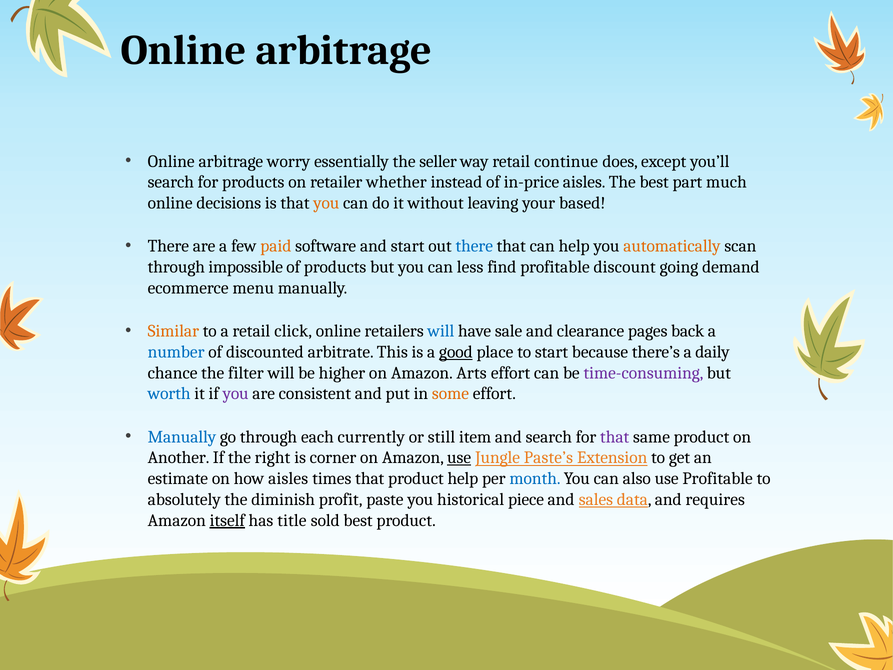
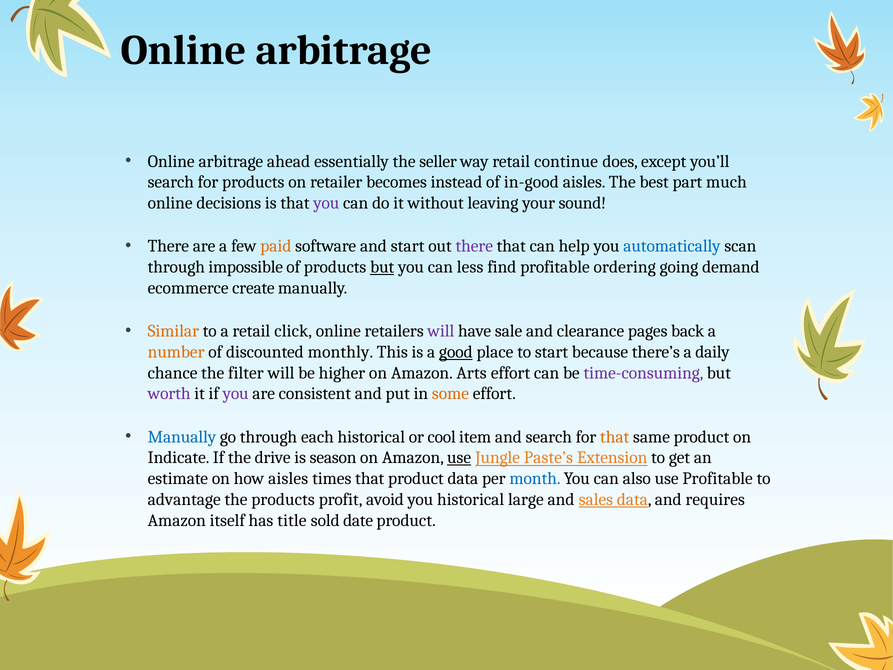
worry: worry -> ahead
whether: whether -> becomes
in-price: in-price -> in-good
you at (326, 203) colour: orange -> purple
based: based -> sound
there at (474, 246) colour: blue -> purple
automatically colour: orange -> blue
but at (382, 267) underline: none -> present
discount: discount -> ordering
menu: menu -> create
will at (441, 331) colour: blue -> purple
number colour: blue -> orange
arbitrate: arbitrate -> monthly
worth colour: blue -> purple
each currently: currently -> historical
still: still -> cool
that at (615, 437) colour: purple -> orange
Another: Another -> Indicate
right: right -> drive
corner: corner -> season
product help: help -> data
absolutely: absolutely -> advantage
the diminish: diminish -> products
paste: paste -> avoid
piece: piece -> large
itself underline: present -> none
sold best: best -> date
